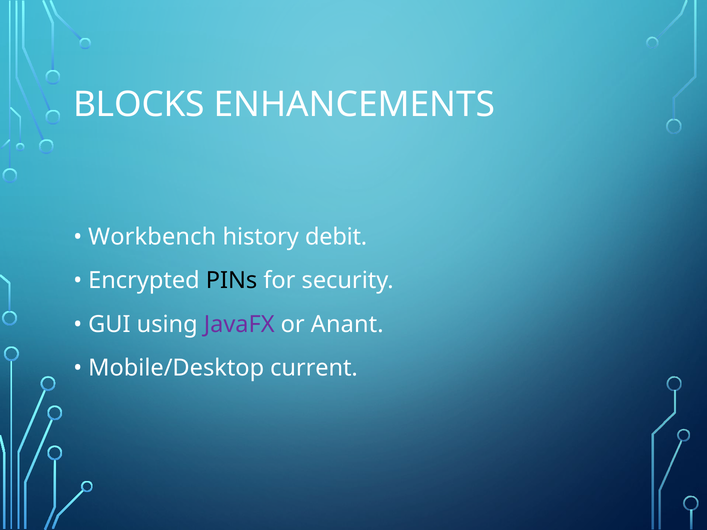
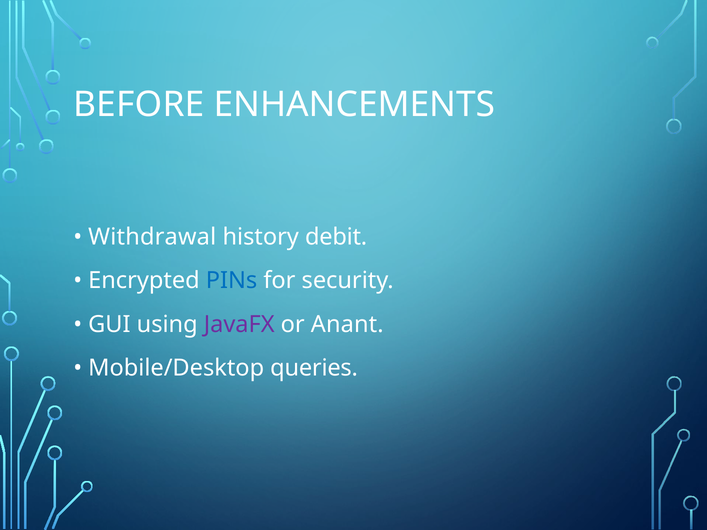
BLOCKS: BLOCKS -> BEFORE
Workbench: Workbench -> Withdrawal
PINs colour: black -> blue
current: current -> queries
